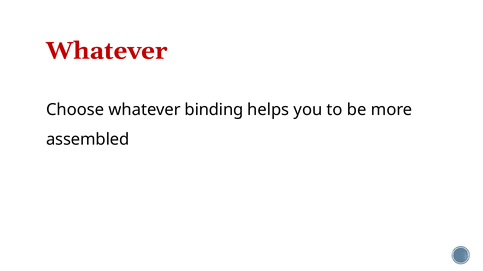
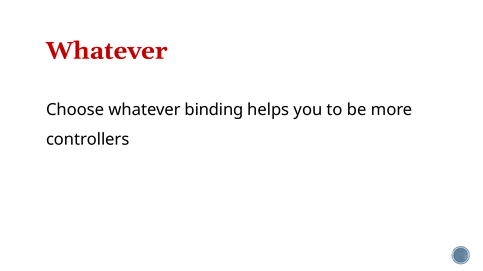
assembled: assembled -> controllers
